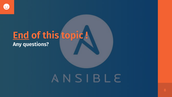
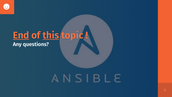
this underline: none -> present
